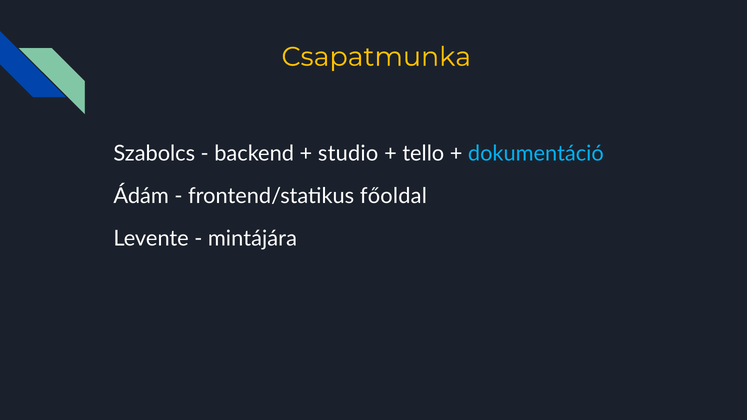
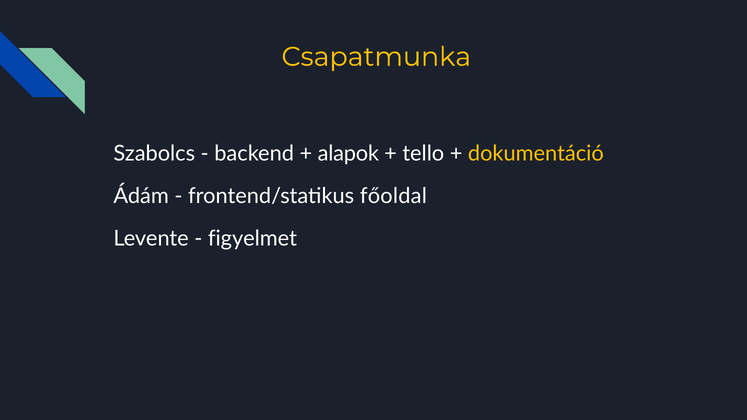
studio: studio -> alapok
dokumentáció colour: light blue -> yellow
mintájára: mintájára -> figyelmet
